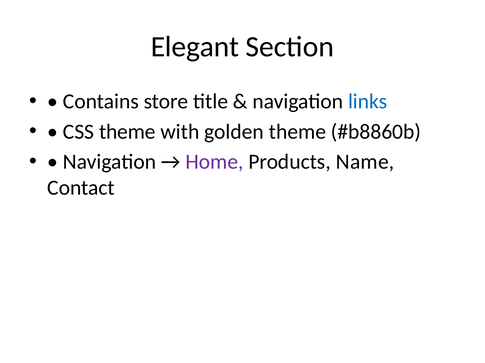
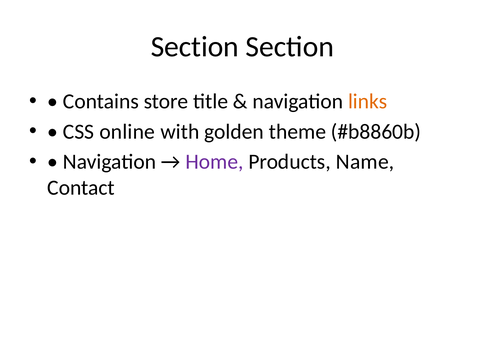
Elegant at (195, 47): Elegant -> Section
links colour: blue -> orange
CSS theme: theme -> online
